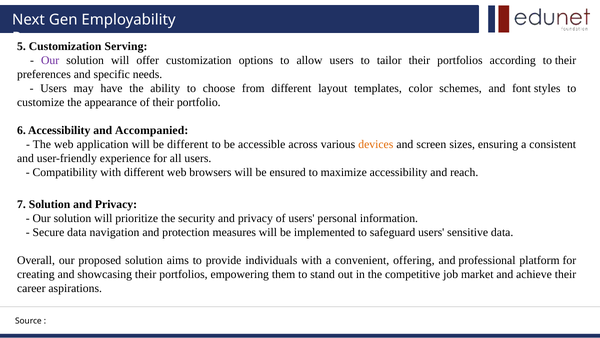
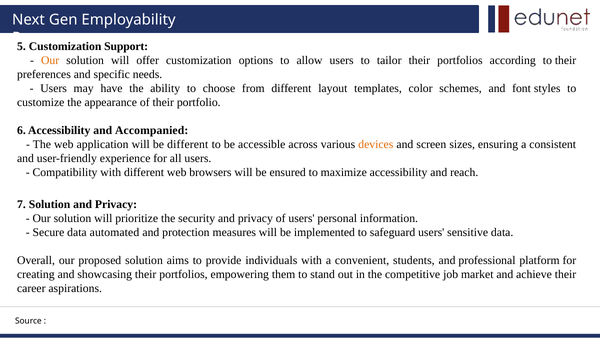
Serving: Serving -> Support
Our at (50, 60) colour: purple -> orange
navigation: navigation -> automated
offering: offering -> students
